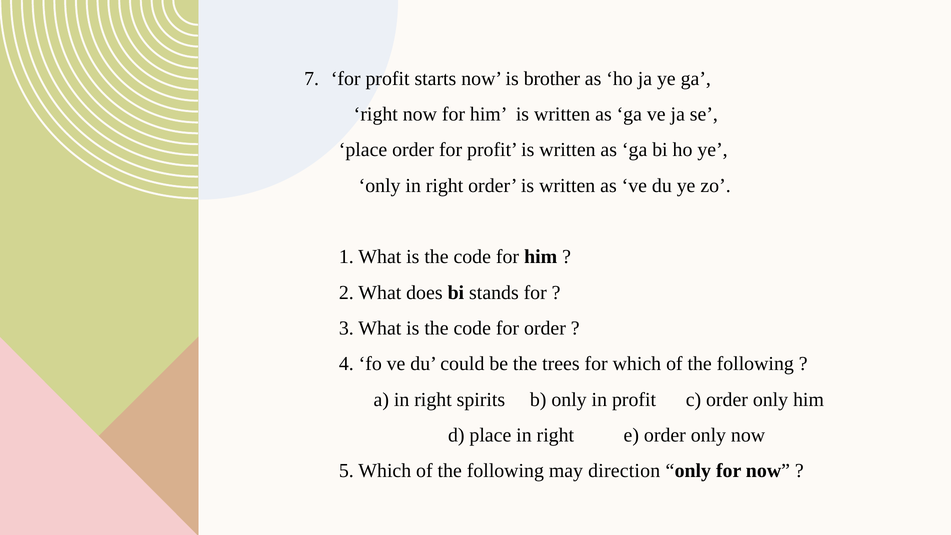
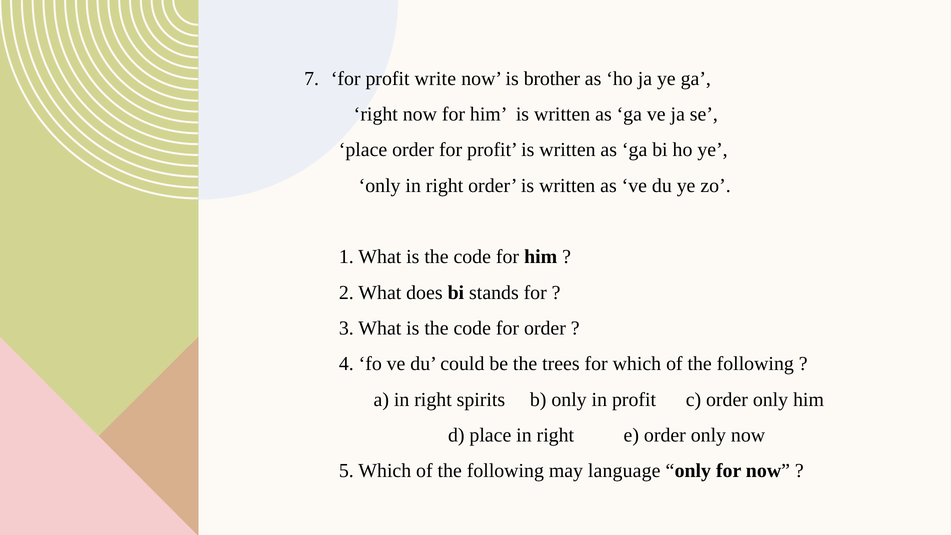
starts: starts -> write
direction: direction -> language
